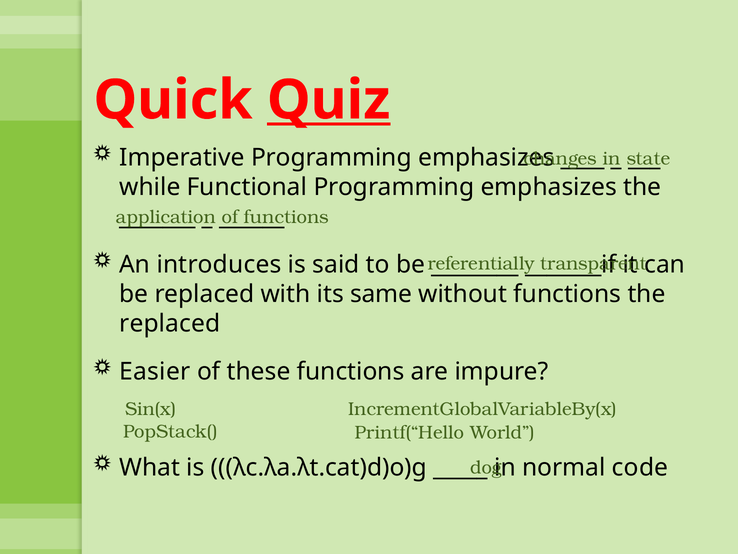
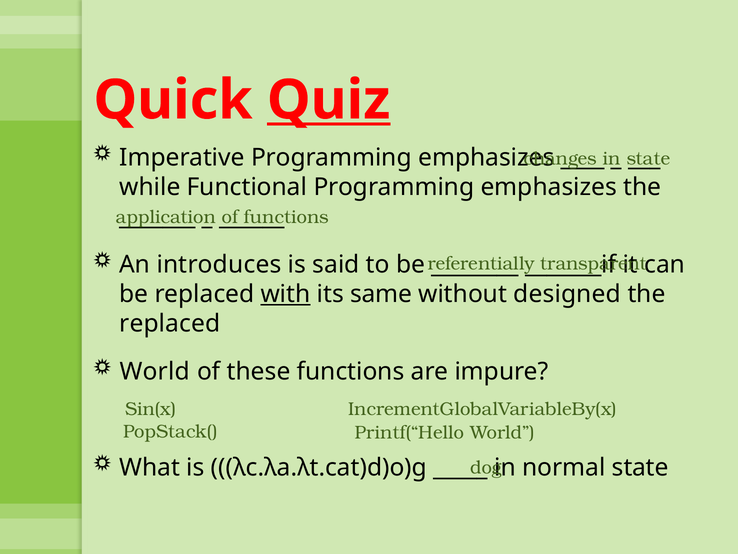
with underline: none -> present
without functions: functions -> designed
Easier at (155, 371): Easier -> World
normal code: code -> state
